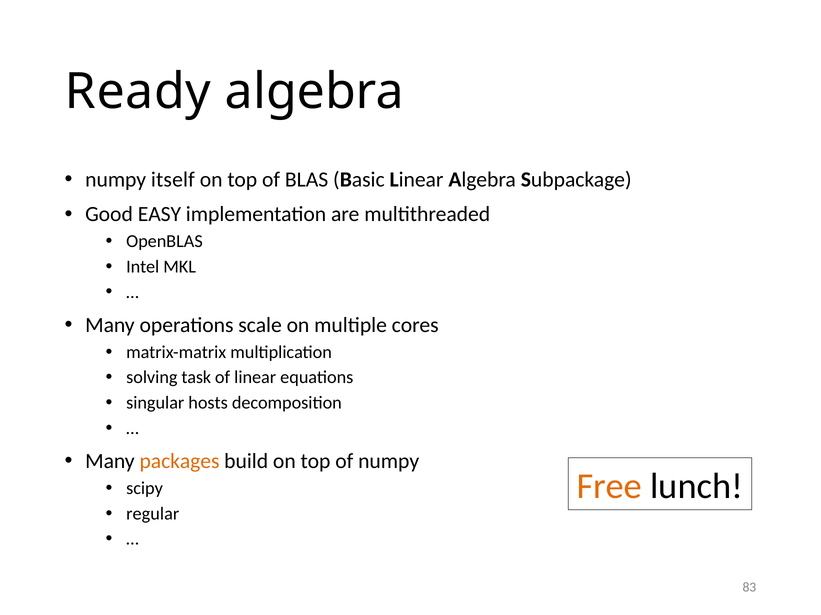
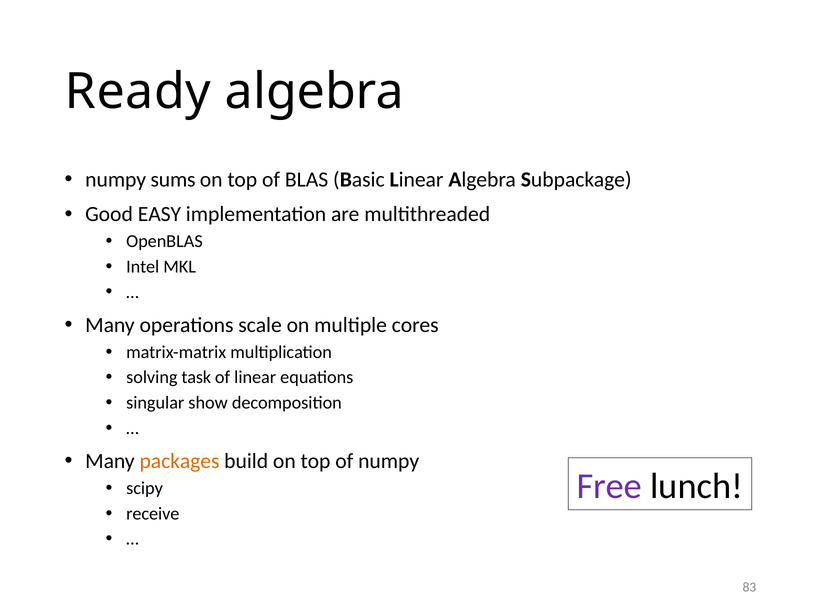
itself: itself -> sums
hosts: hosts -> show
Free colour: orange -> purple
regular: regular -> receive
